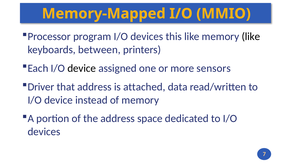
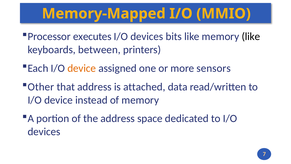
program: program -> executes
this: this -> bits
device at (82, 68) colour: black -> orange
Driver: Driver -> Other
